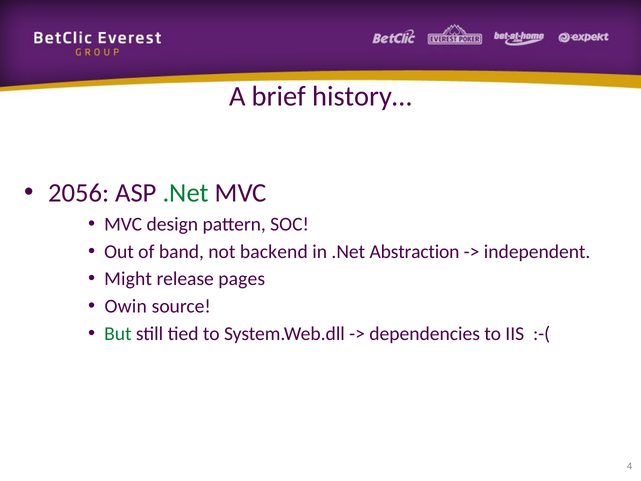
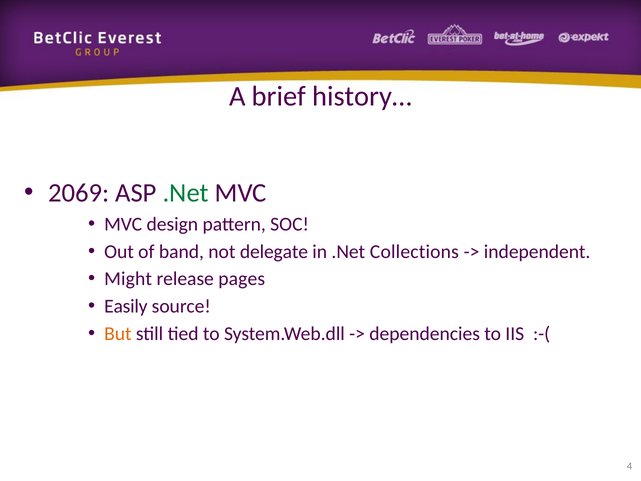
2056: 2056 -> 2069
backend: backend -> delegate
Abstraction: Abstraction -> Collections
Owin: Owin -> Easily
But colour: green -> orange
